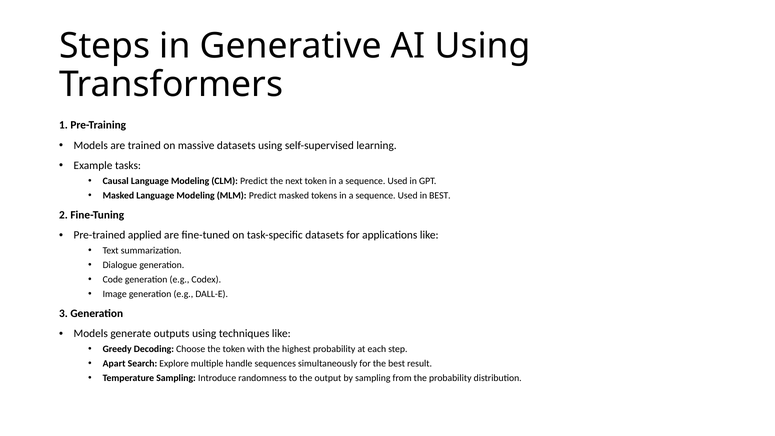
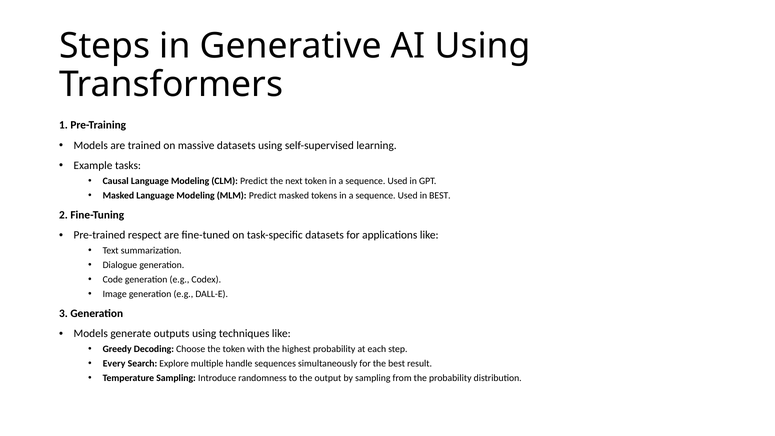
applied: applied -> respect
Apart: Apart -> Every
